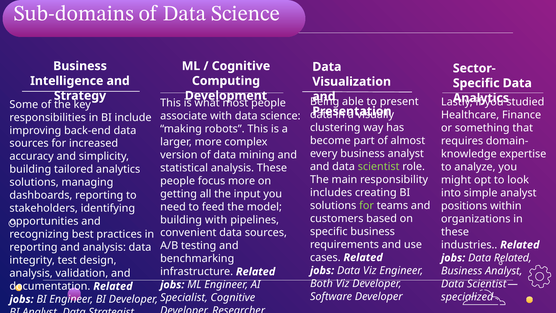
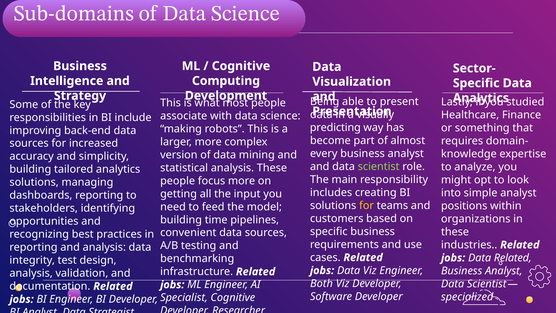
clustering: clustering -> predicting
for at (367, 205) colour: light green -> yellow
building with: with -> time
